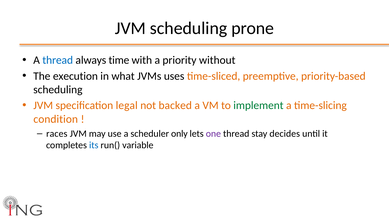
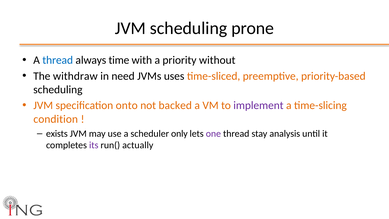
execution: execution -> withdraw
what: what -> need
legal: legal -> onto
implement colour: green -> purple
races: races -> exists
decides: decides -> analysis
its colour: blue -> purple
variable: variable -> actually
